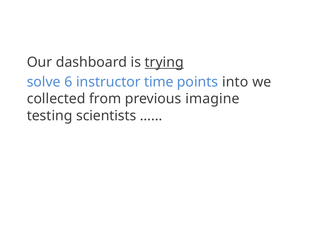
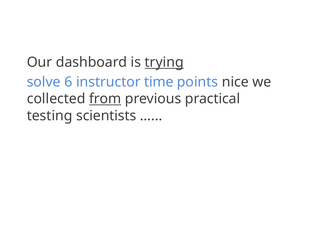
into: into -> nice
from underline: none -> present
imagine: imagine -> practical
